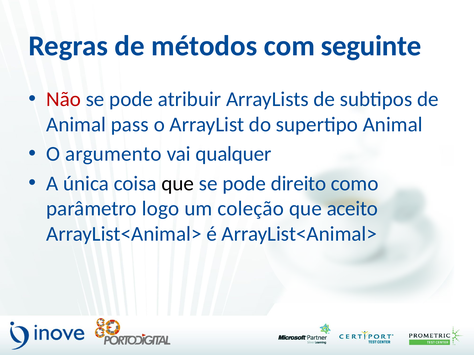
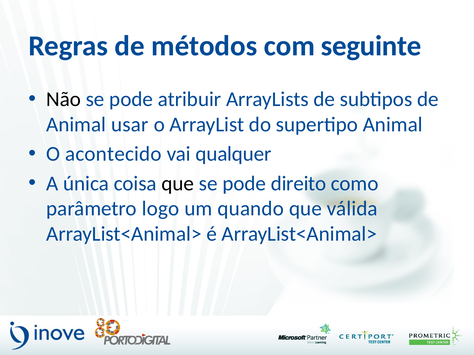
Não colour: red -> black
pass: pass -> usar
argumento: argumento -> acontecido
coleção: coleção -> quando
aceito: aceito -> válida
